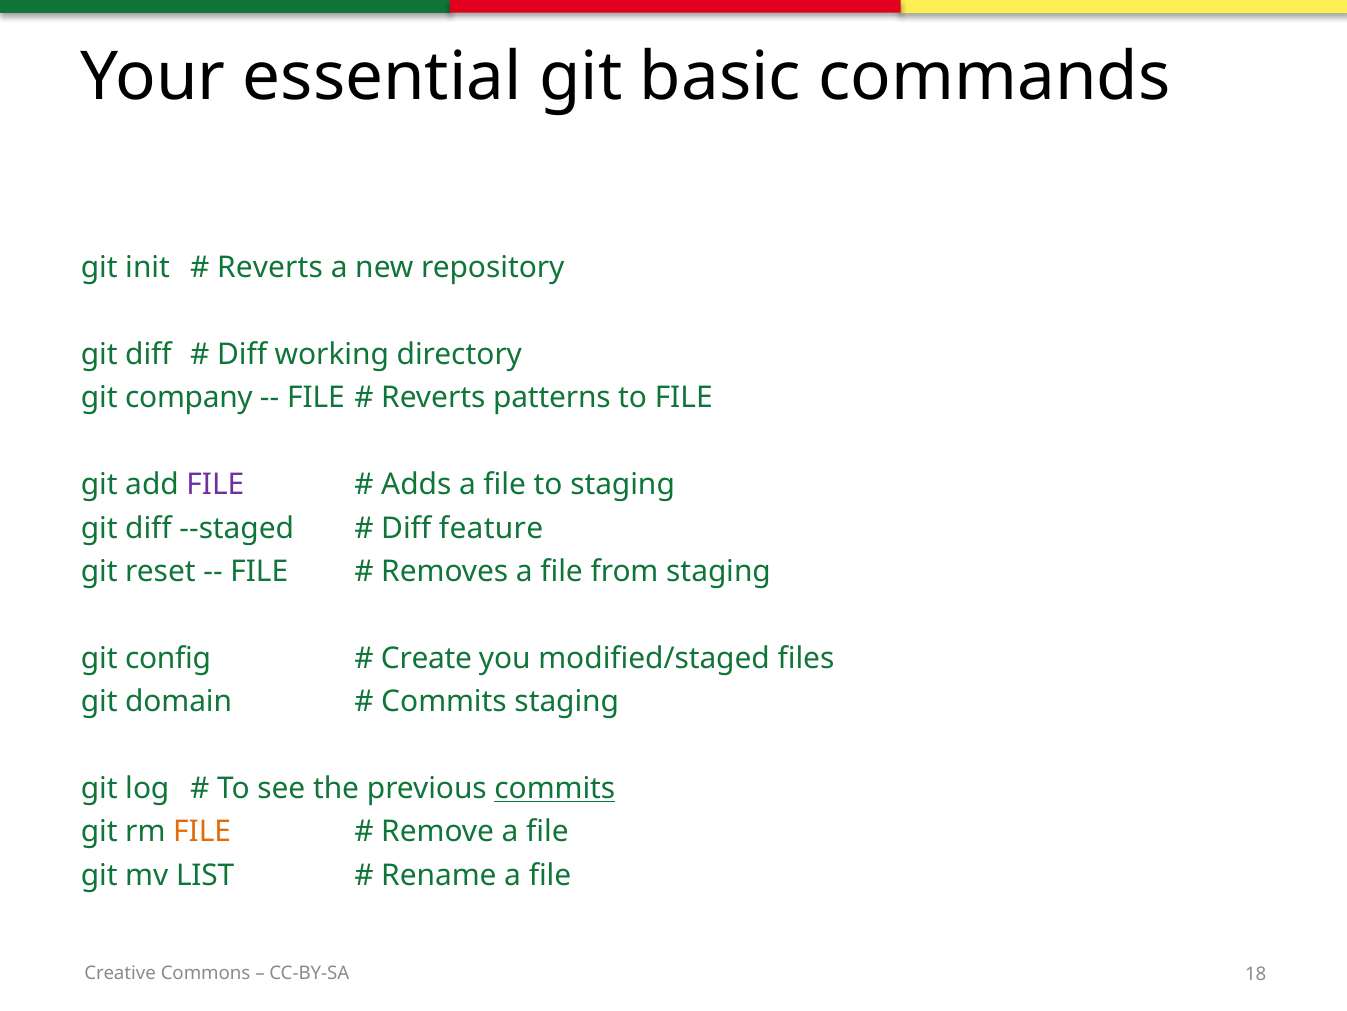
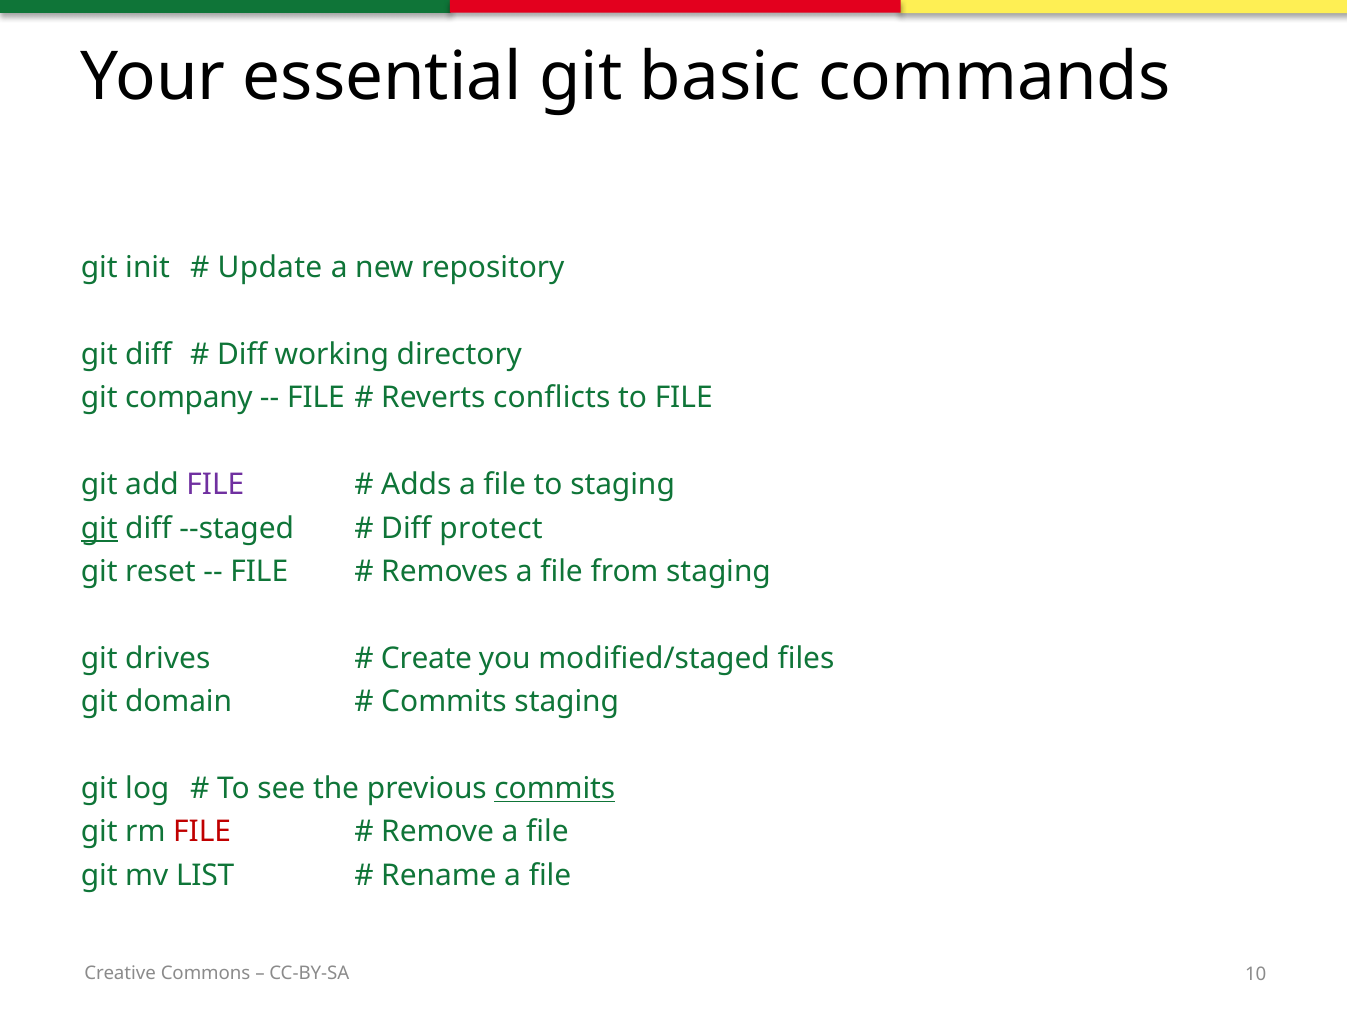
Reverts at (270, 267): Reverts -> Update
patterns: patterns -> conflicts
git at (99, 528) underline: none -> present
feature: feature -> protect
config: config -> drives
FILE at (202, 831) colour: orange -> red
18: 18 -> 10
